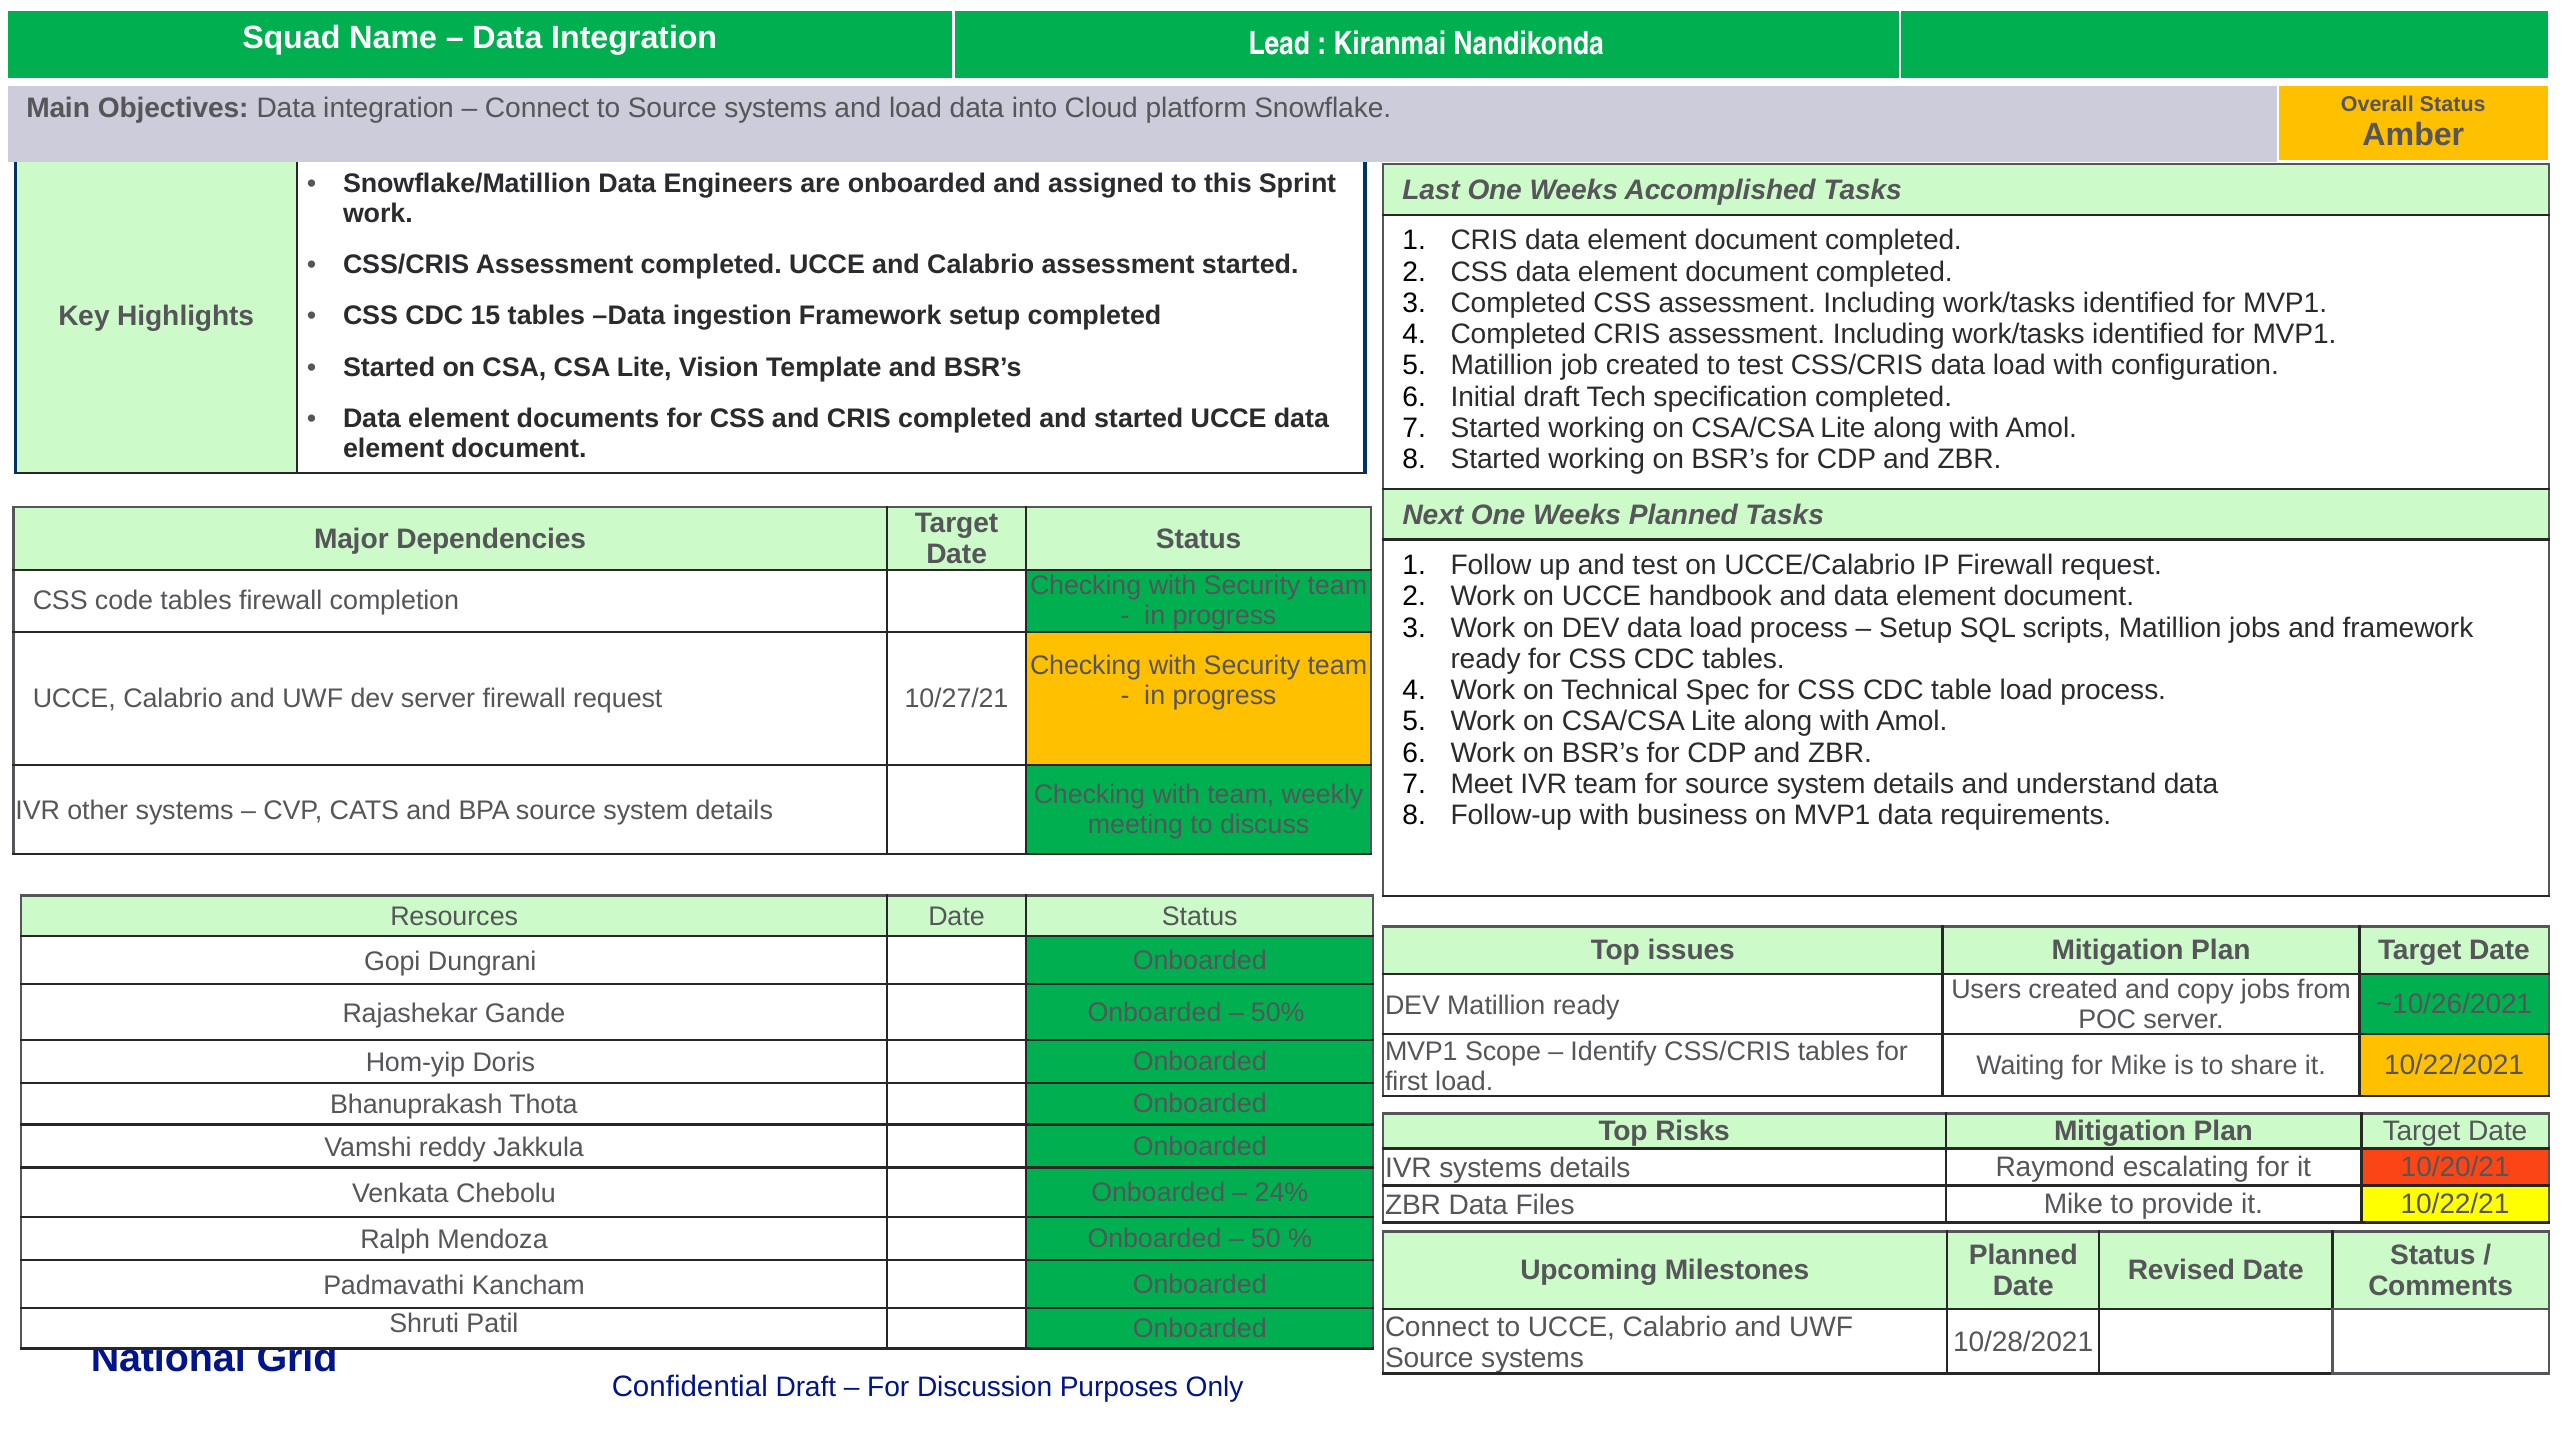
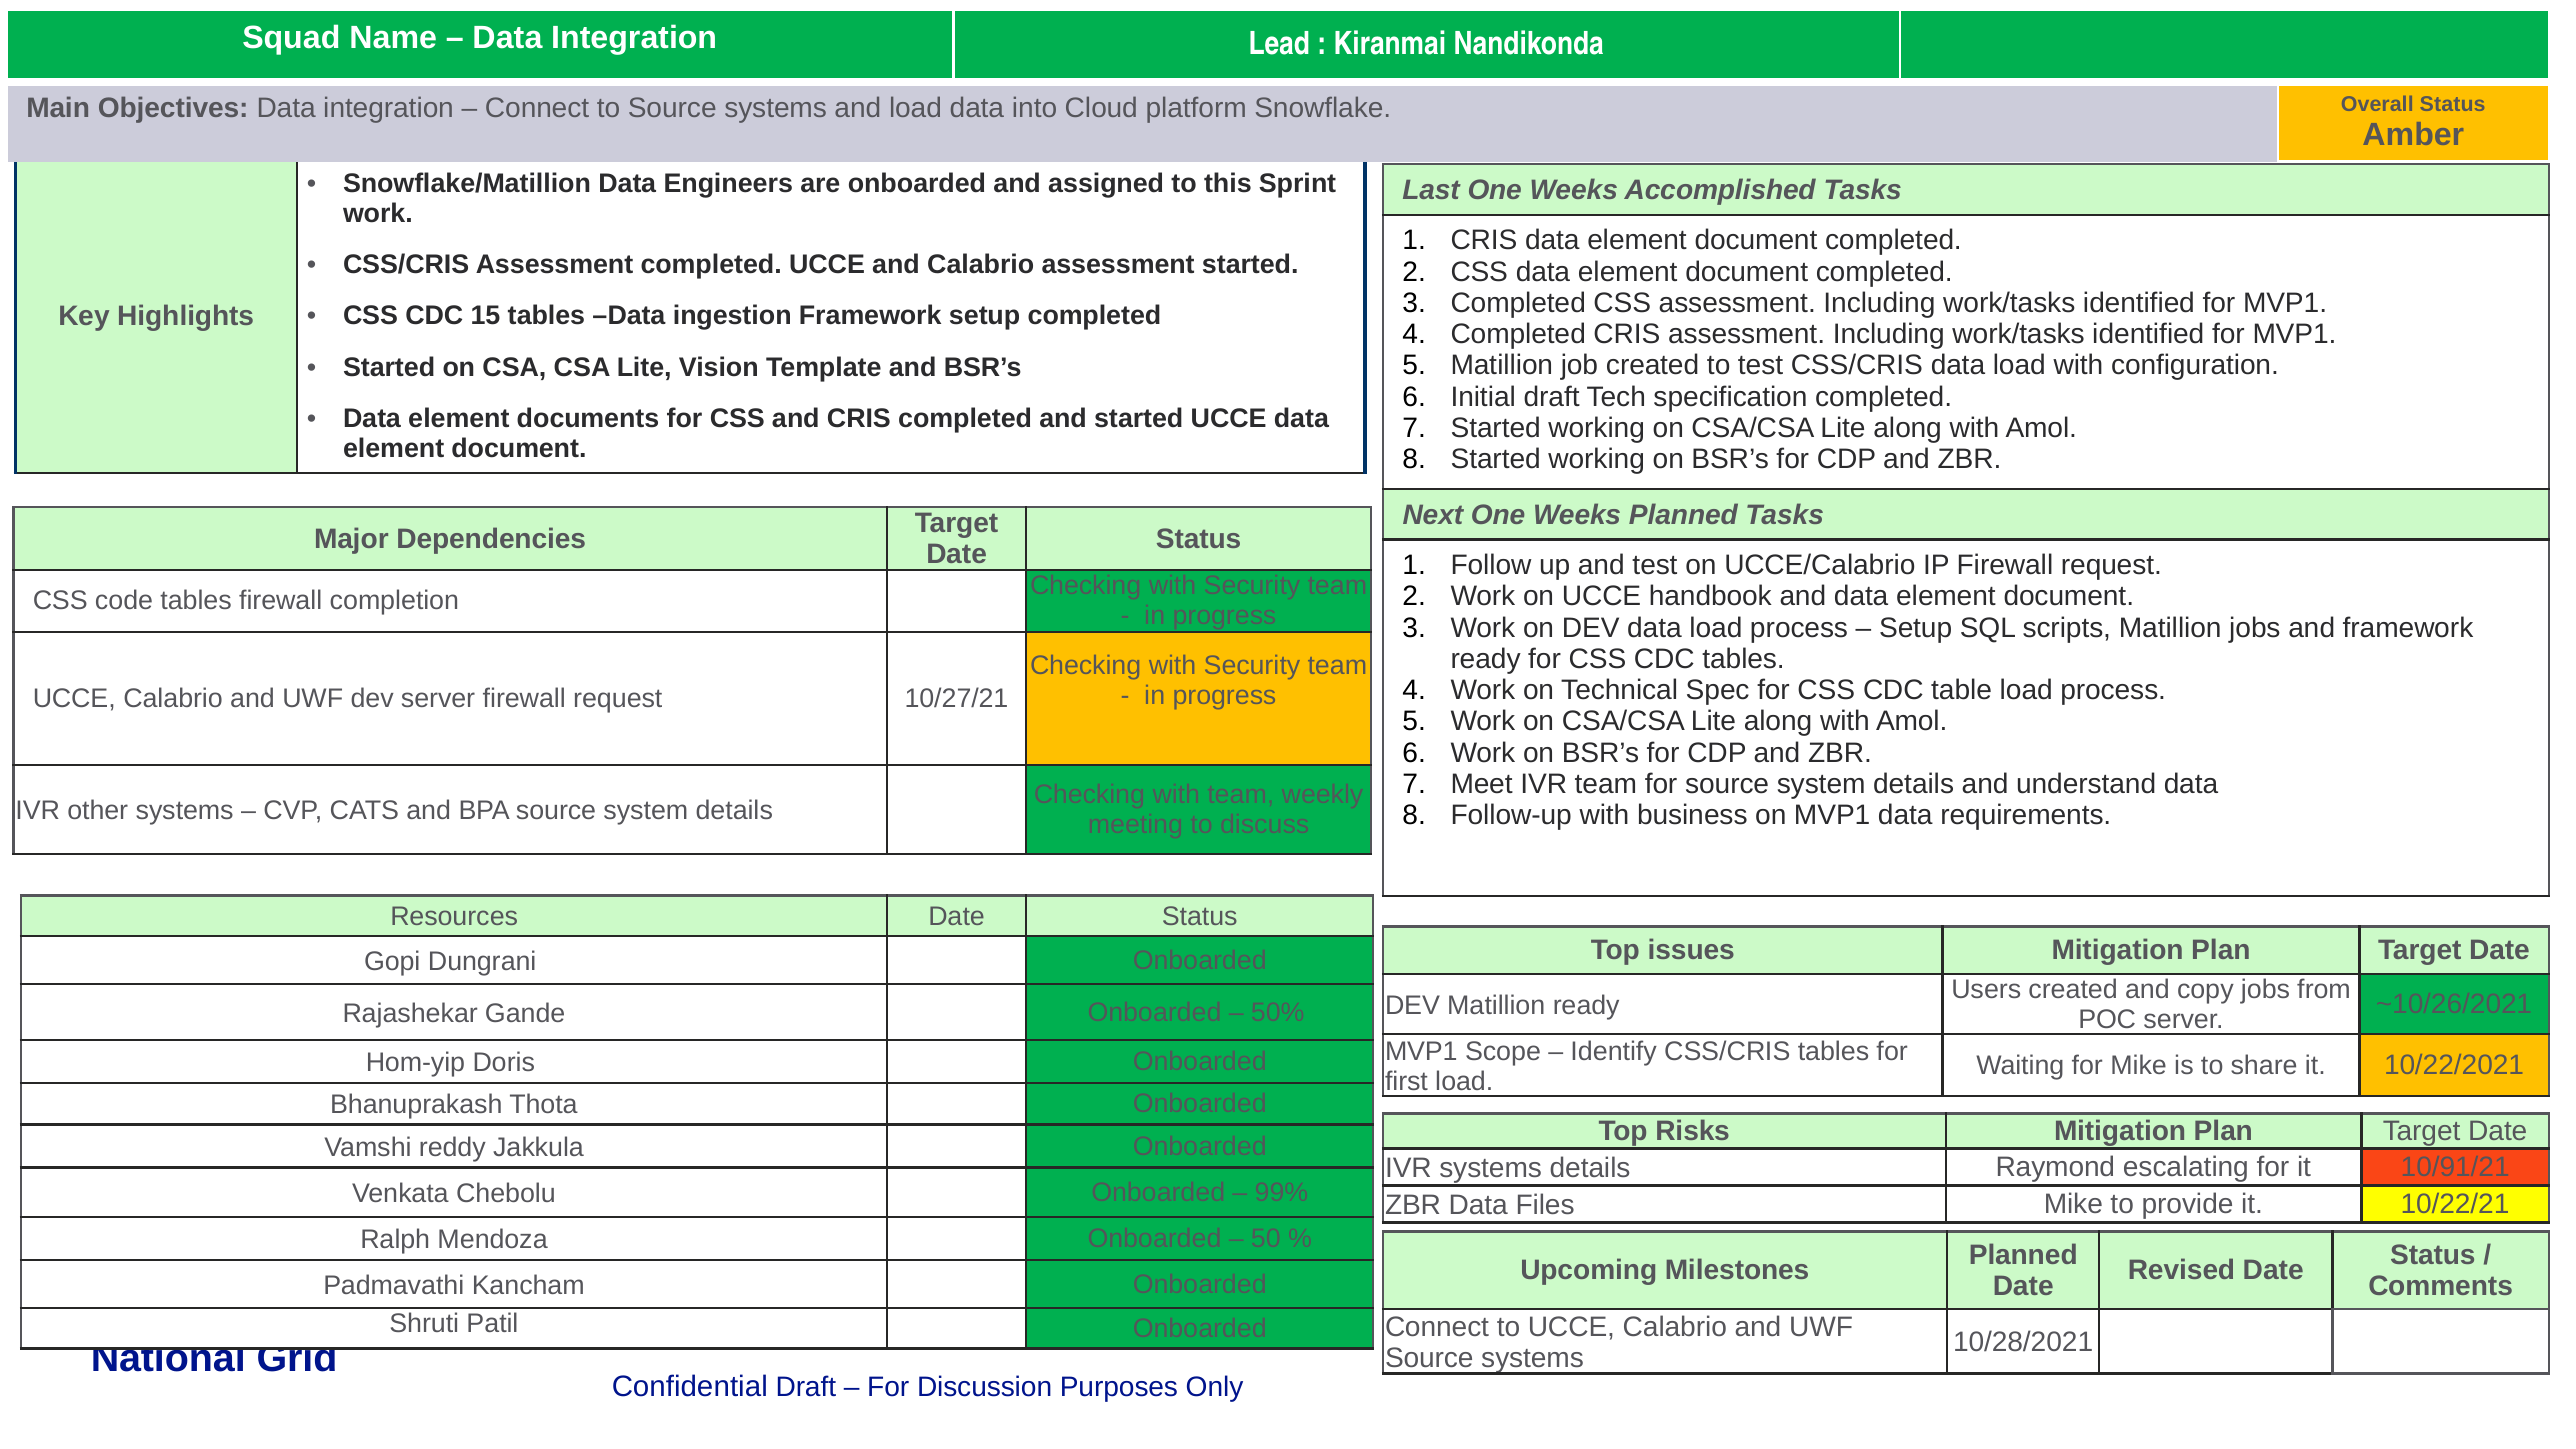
10/20/21: 10/20/21 -> 10/91/21
24%: 24% -> 99%
